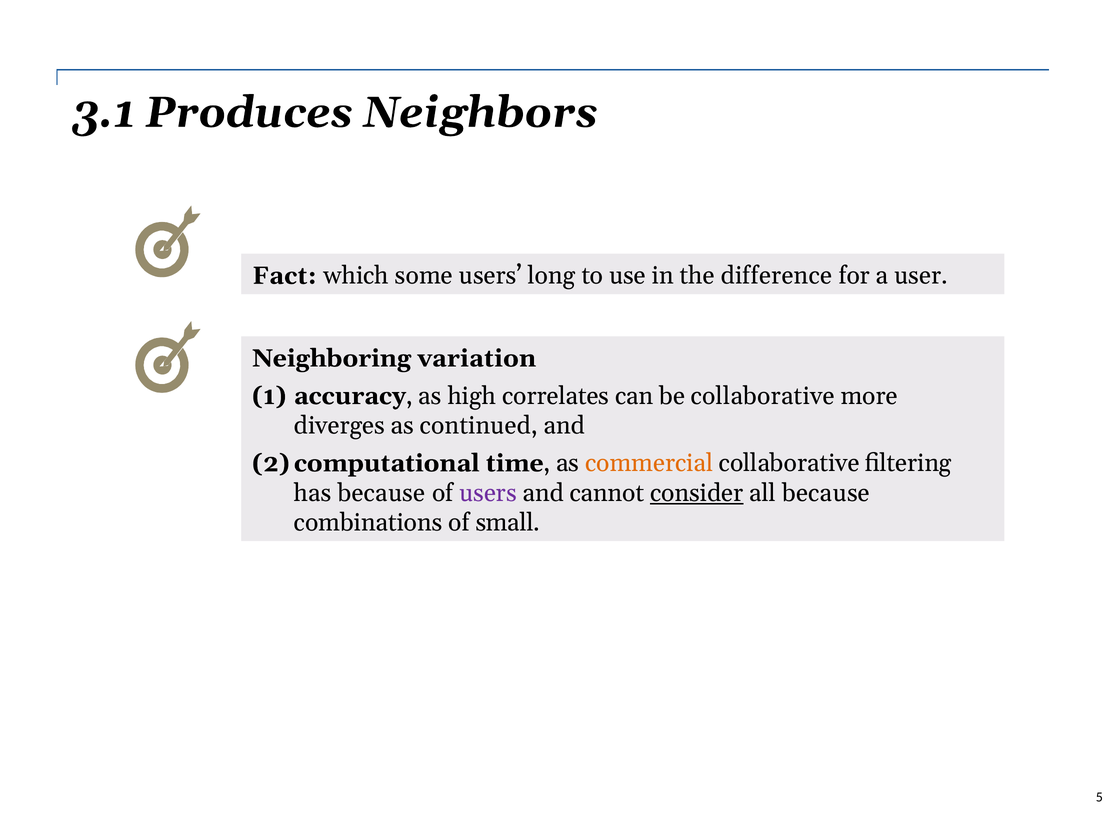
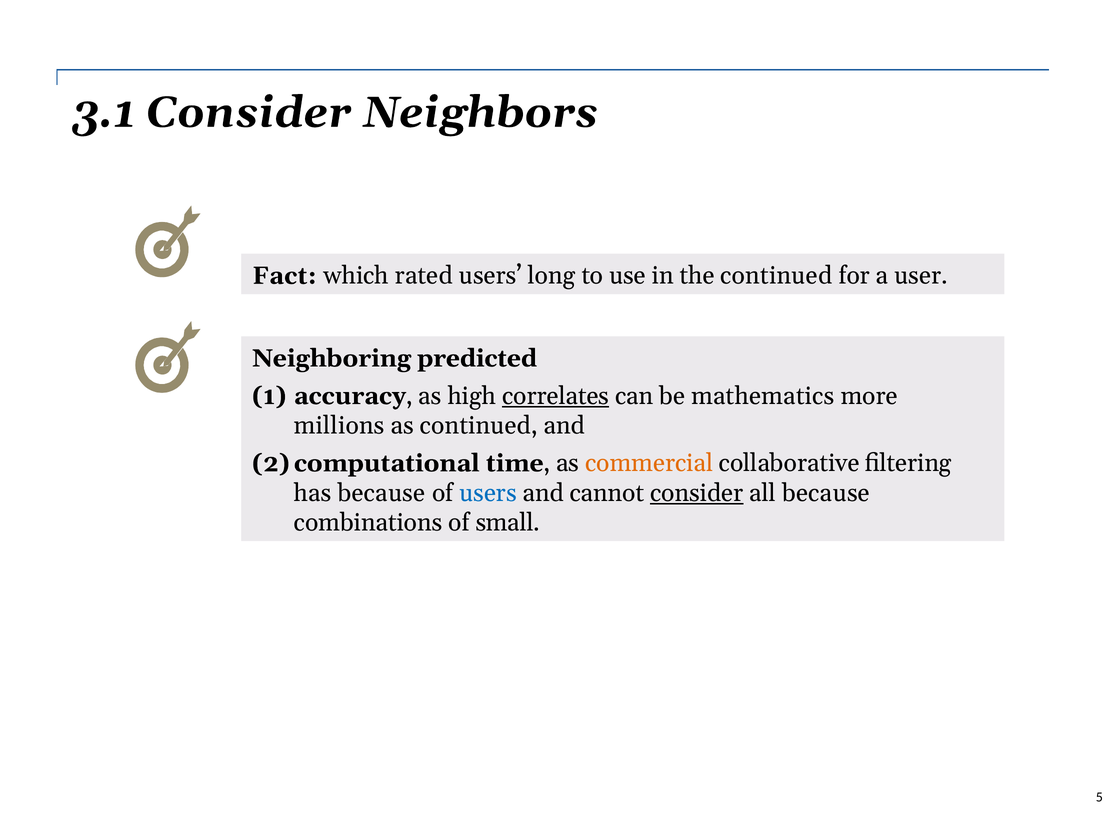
3.1 Produces: Produces -> Consider
some: some -> rated
the difference: difference -> continued
variation: variation -> predicted
correlates underline: none -> present
be collaborative: collaborative -> mathematics
diverges: diverges -> millions
users at (488, 493) colour: purple -> blue
